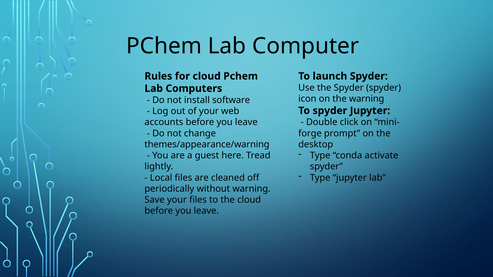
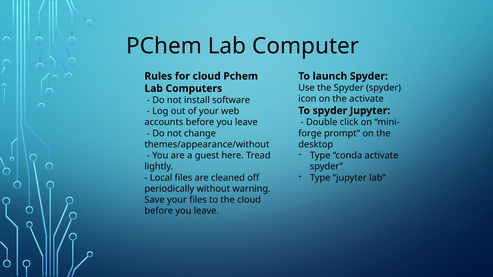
the warning: warning -> activate
themes/appearance/warning: themes/appearance/warning -> themes/appearance/without
